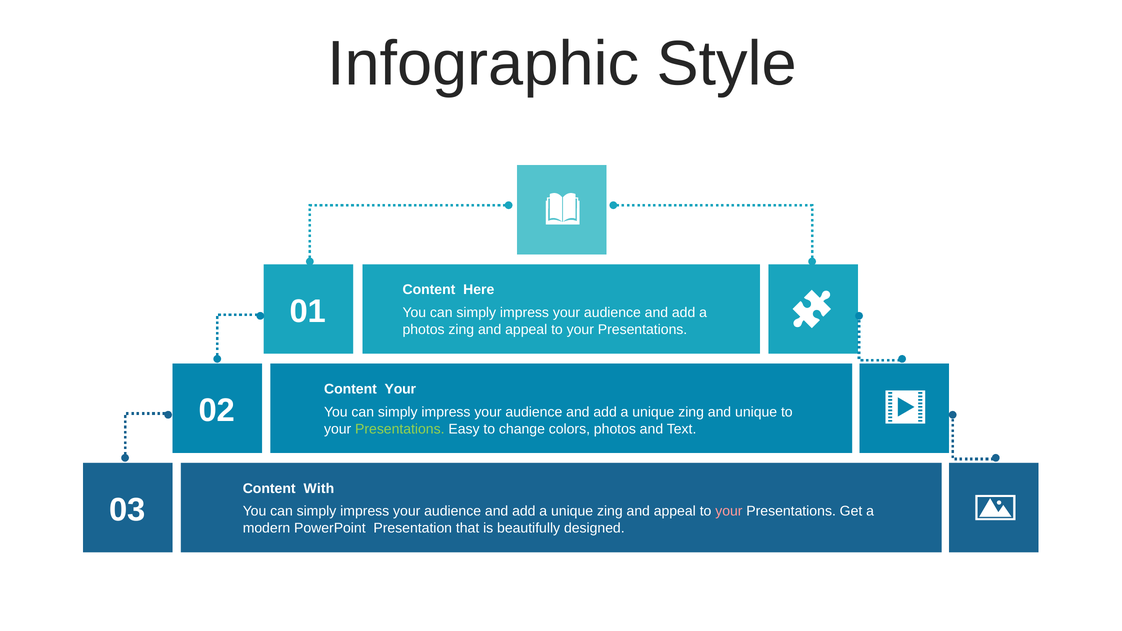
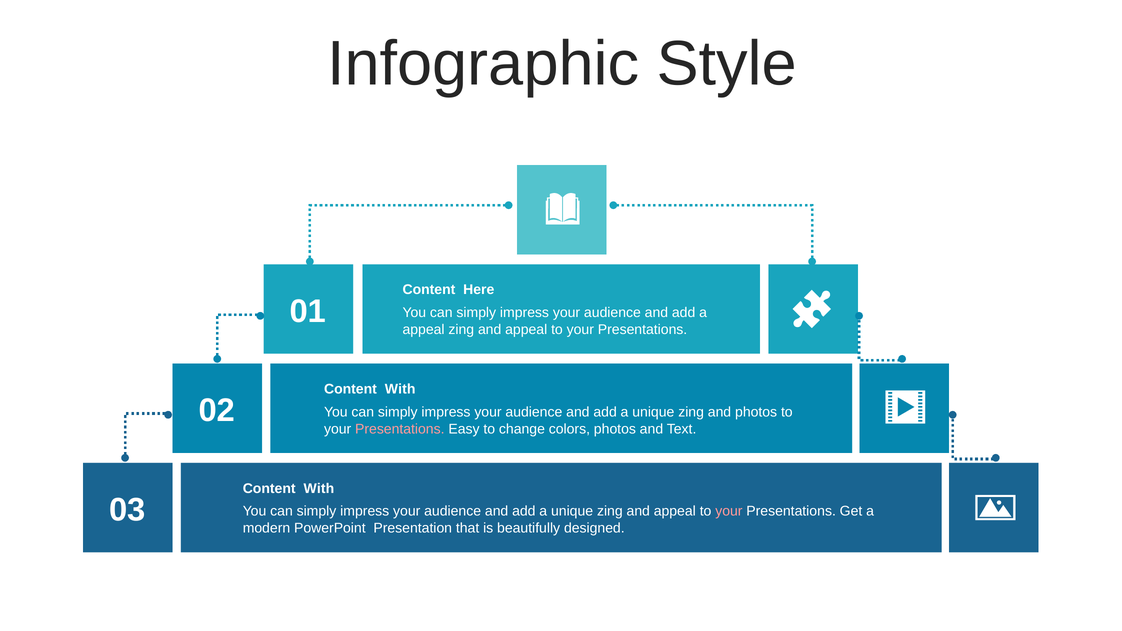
photos at (424, 330): photos -> appeal
Your at (400, 389): Your -> With
and unique: unique -> photos
Presentations at (400, 429) colour: light green -> pink
